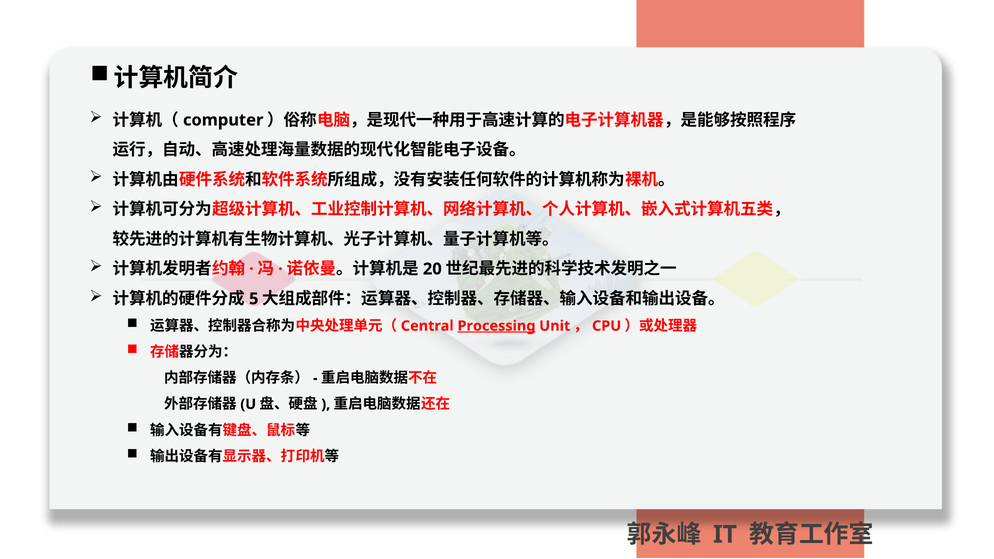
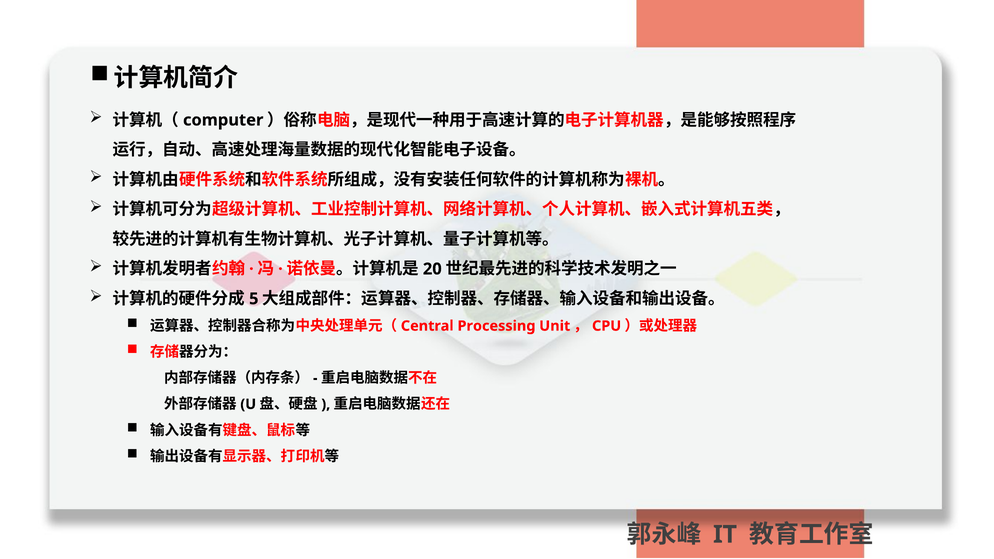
Processing underline: present -> none
